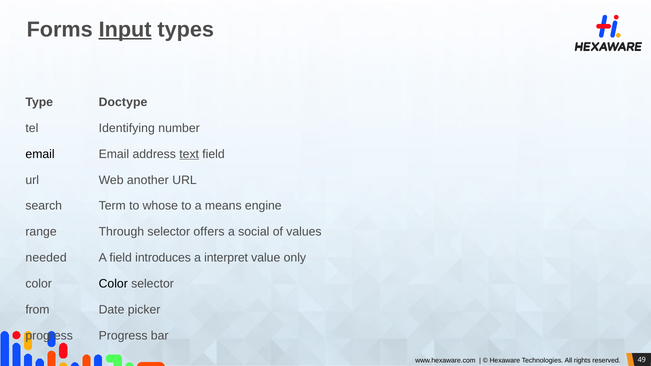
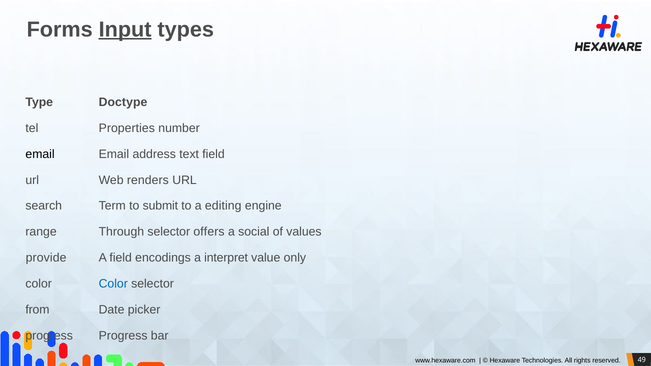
Identifying: Identifying -> Properties
text underline: present -> none
another: another -> renders
whose: whose -> submit
means: means -> editing
needed: needed -> provide
introduces: introduces -> encodings
Color at (113, 284) colour: black -> blue
